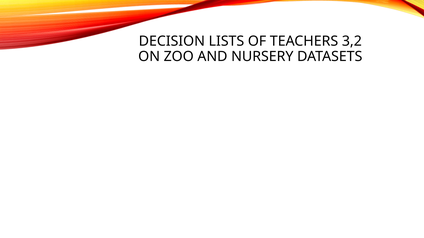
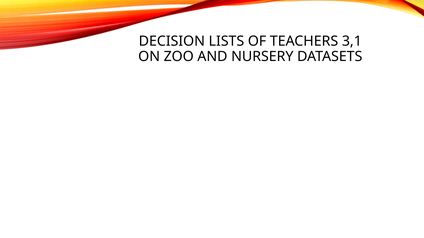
3,2: 3,2 -> 3,1
